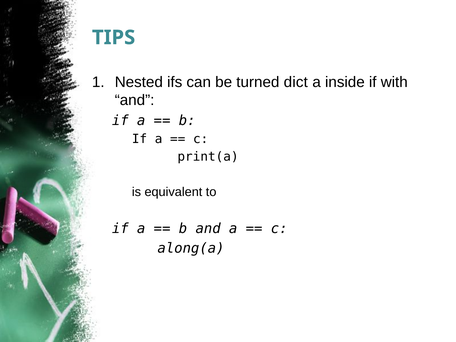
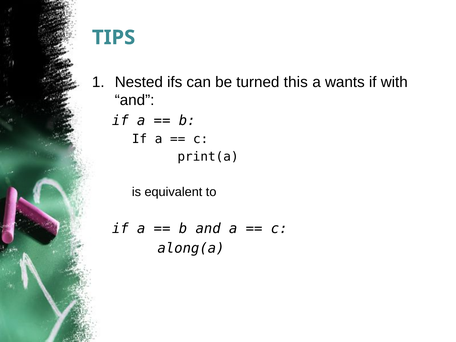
dict: dict -> this
inside: inside -> wants
